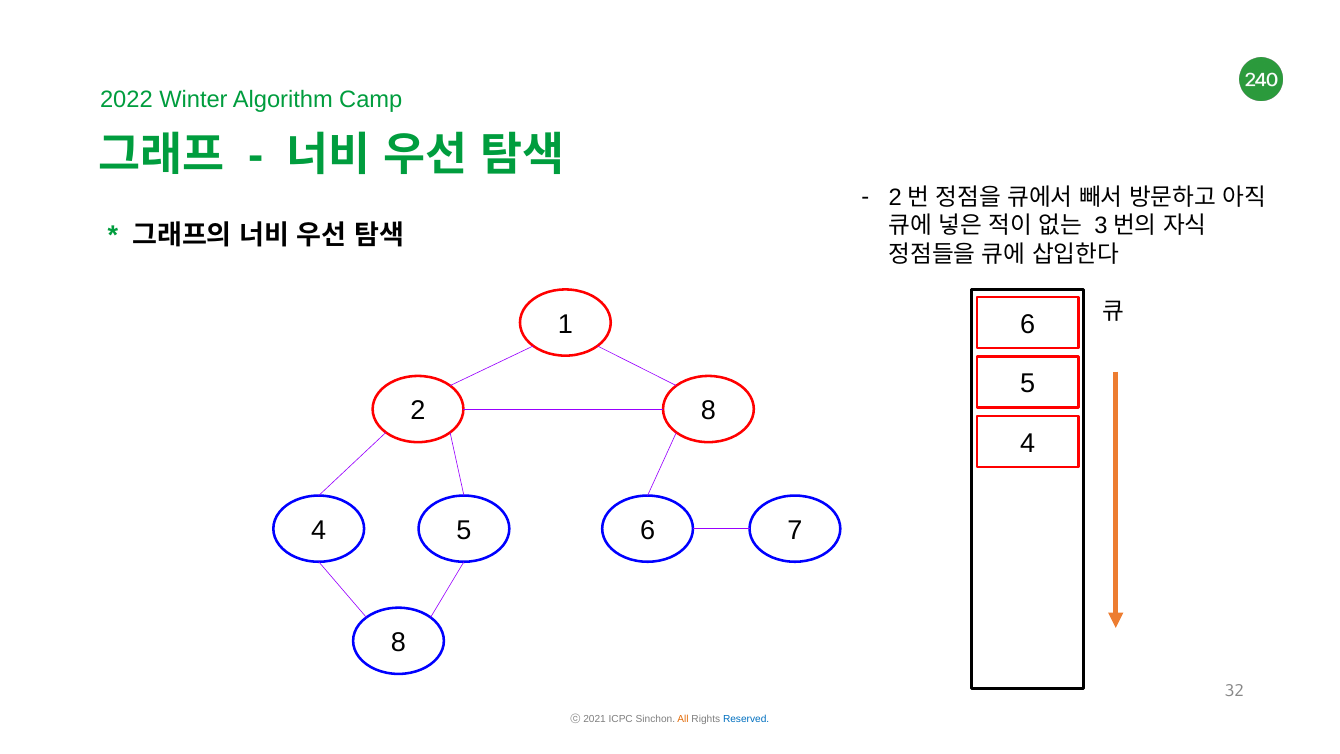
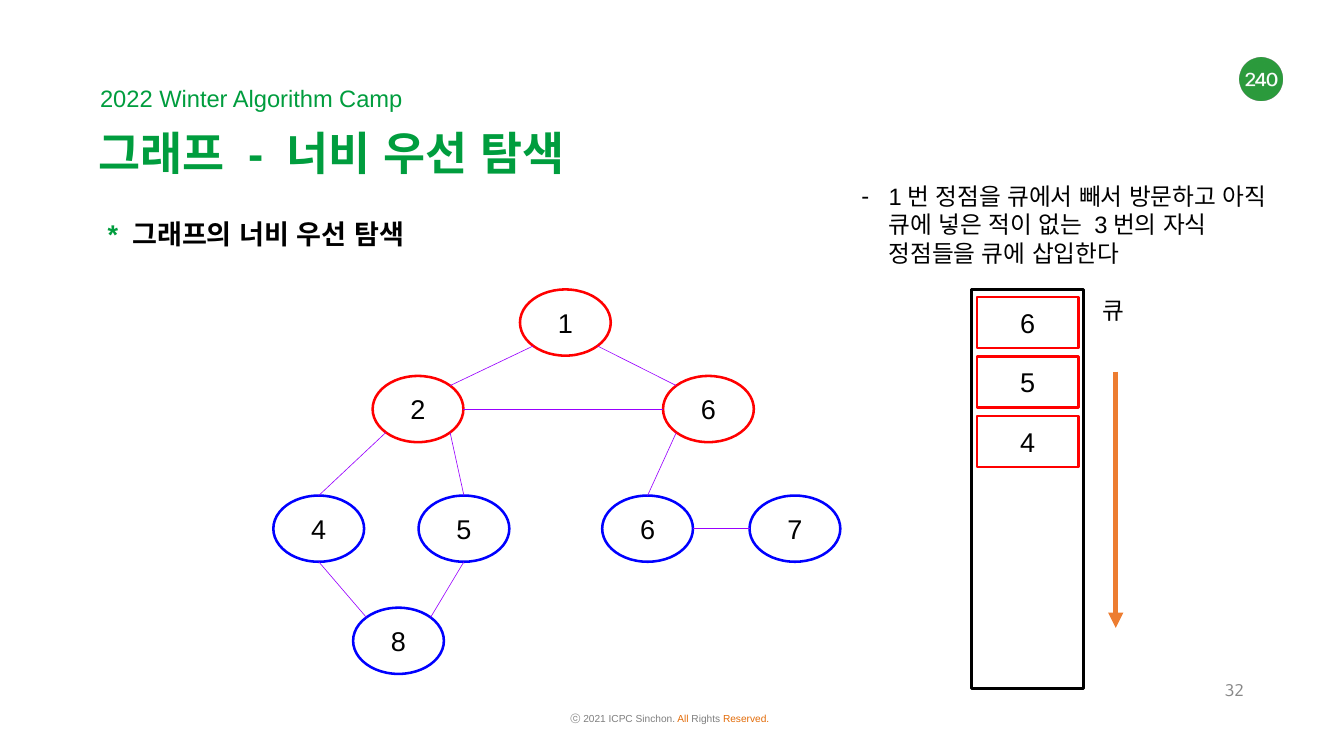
2 at (895, 198): 2 -> 1
2 8: 8 -> 6
Reserved colour: blue -> orange
